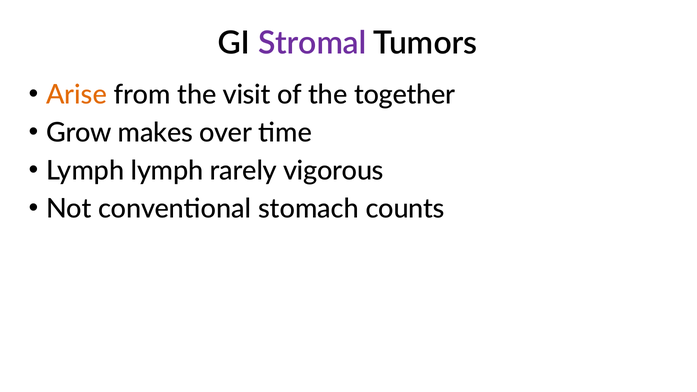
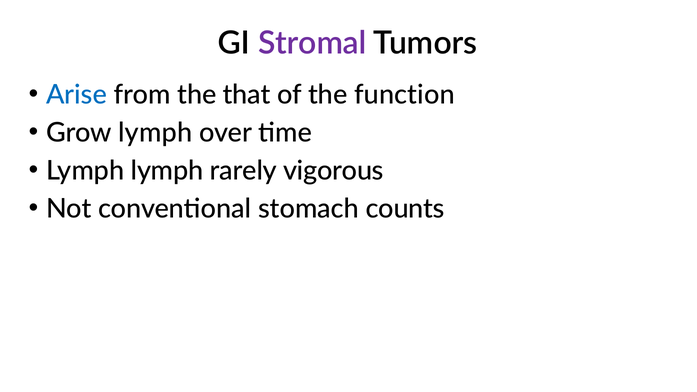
Arise colour: orange -> blue
visit: visit -> that
together: together -> function
Grow makes: makes -> lymph
